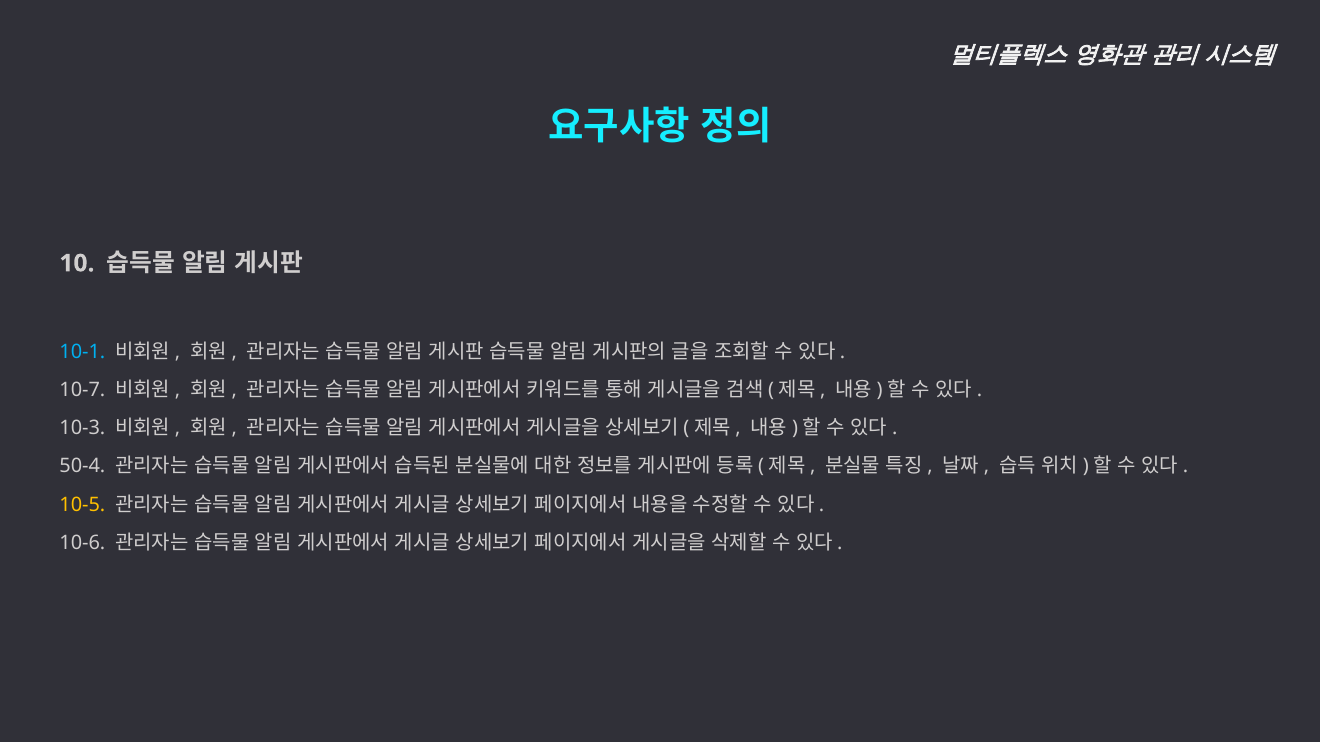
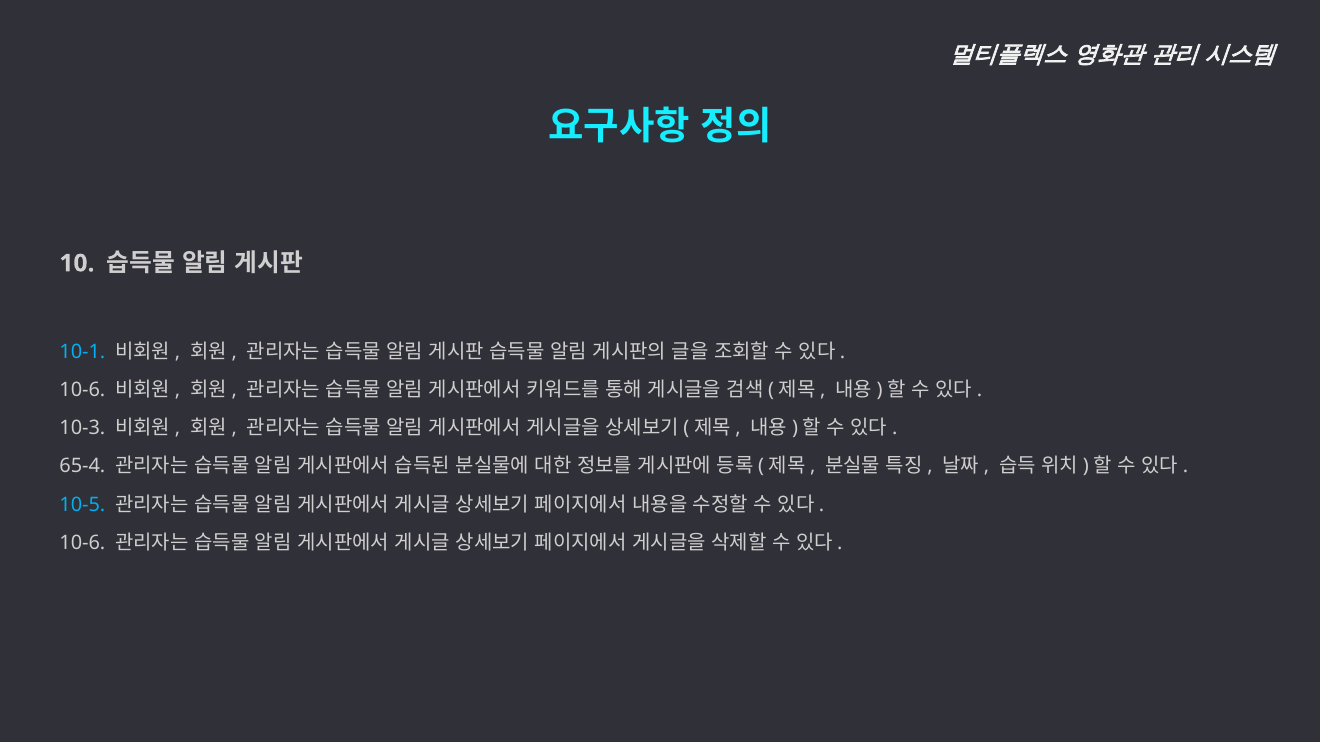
10-7 at (82, 390): 10-7 -> 10-6
50-4: 50-4 -> 65-4
10-5 colour: yellow -> light blue
